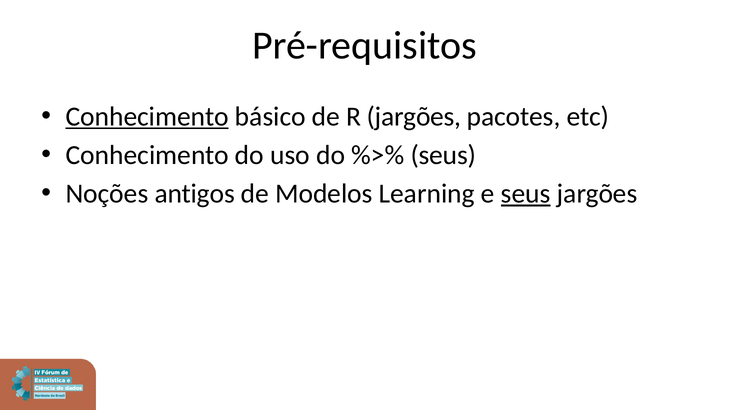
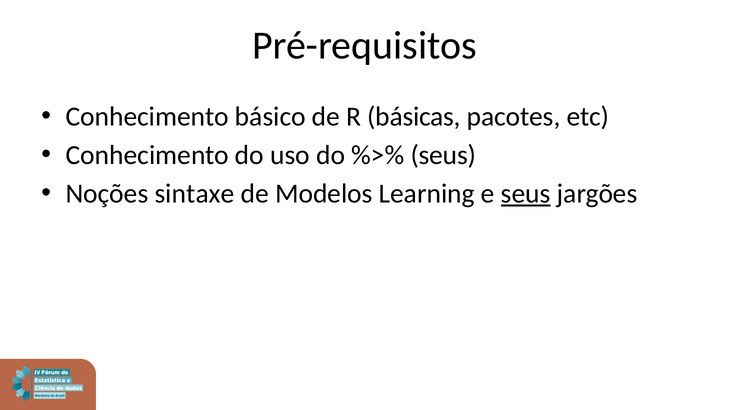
Conhecimento at (147, 117) underline: present -> none
R jargões: jargões -> básicas
antigos: antigos -> sintaxe
